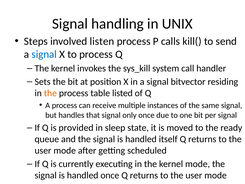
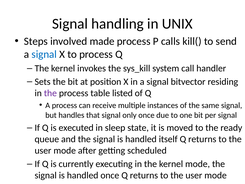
listen: listen -> made
the at (50, 93) colour: orange -> purple
provided: provided -> executed
